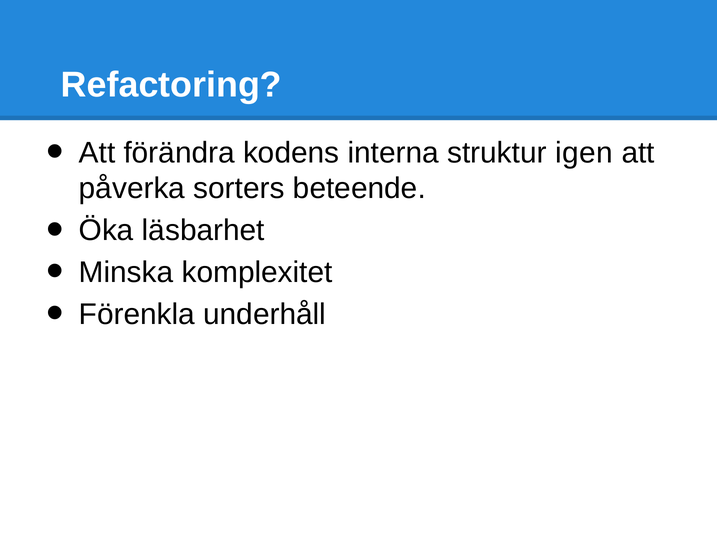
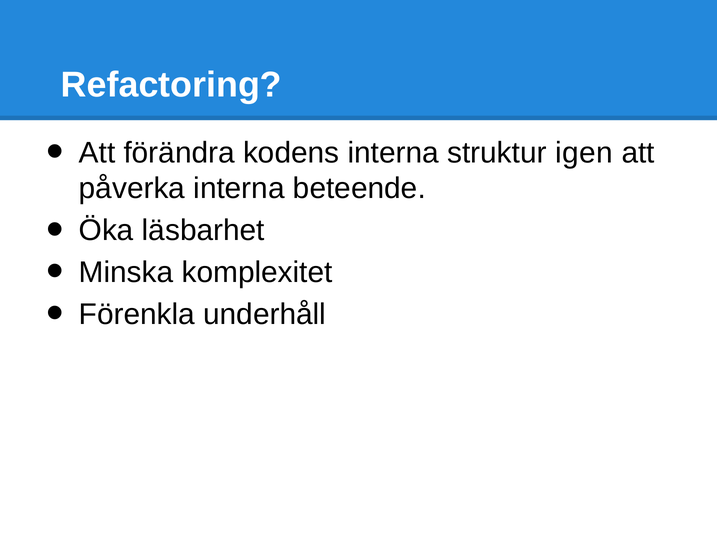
påverka sorters: sorters -> interna
